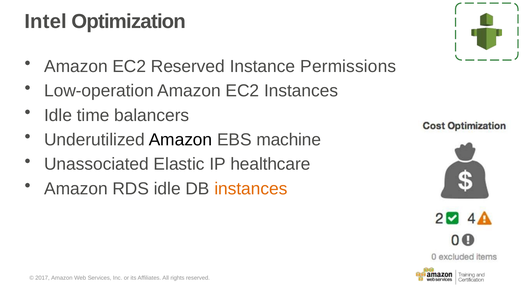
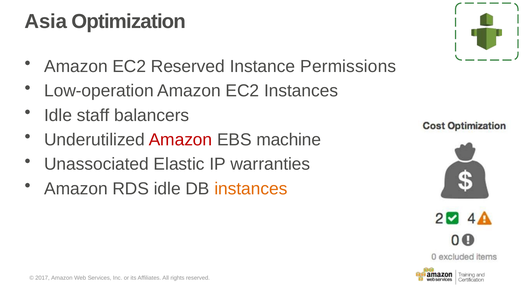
Intel: Intel -> Asia
time: time -> staff
Amazon at (181, 140) colour: black -> red
healthcare: healthcare -> warranties
